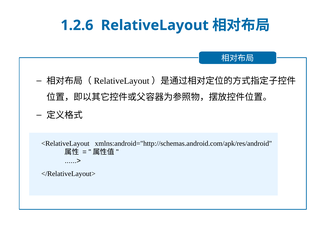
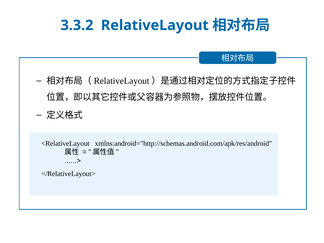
1.2.6: 1.2.6 -> 3.3.2
